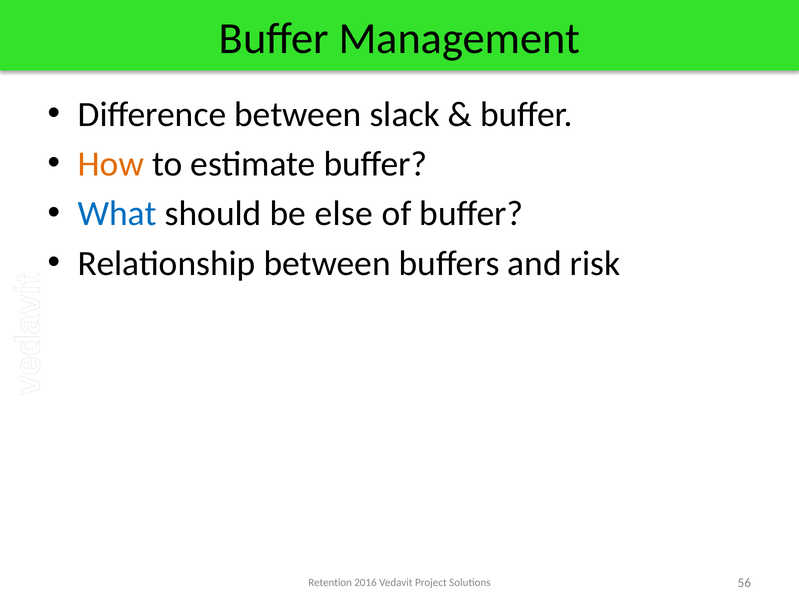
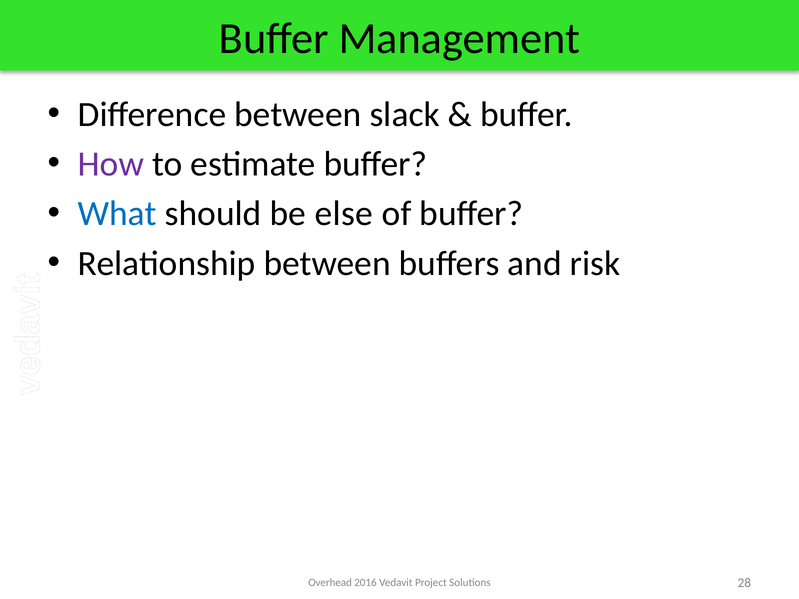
How colour: orange -> purple
Retention: Retention -> Overhead
56: 56 -> 28
